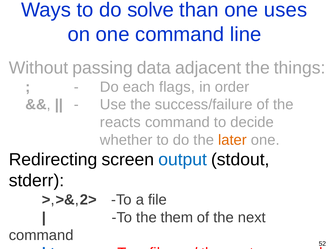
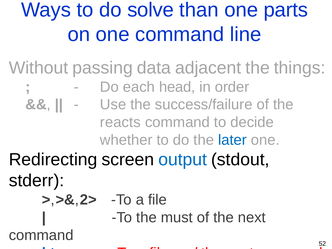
uses: uses -> parts
flags: flags -> head
later colour: orange -> blue
them: them -> must
